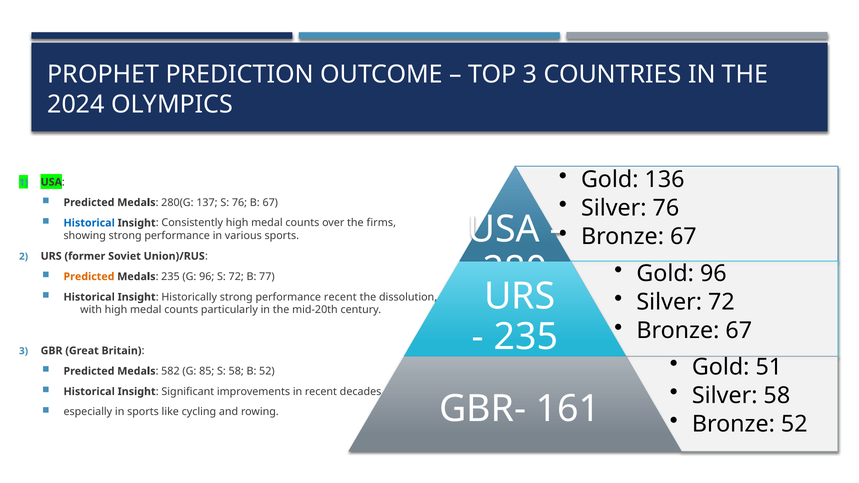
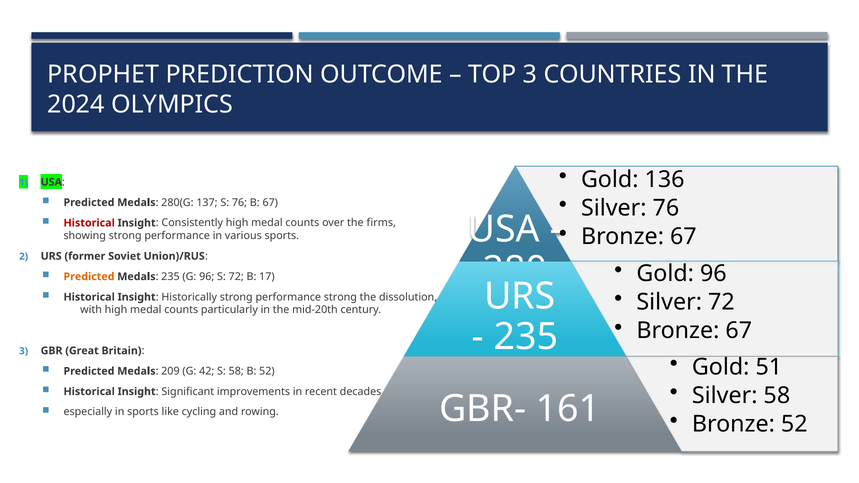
Historical at (89, 223) colour: blue -> red
77: 77 -> 17
performance recent: recent -> strong
582: 582 -> 209
85: 85 -> 42
